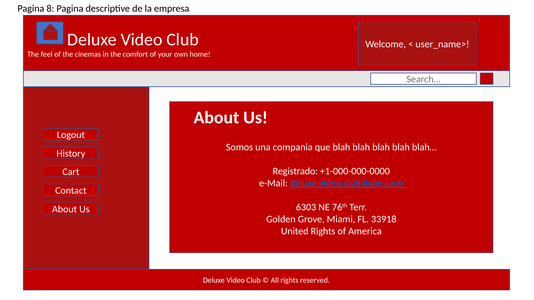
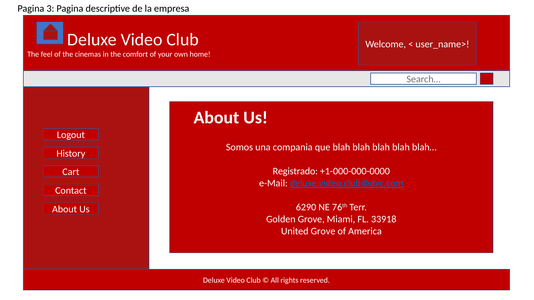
8: 8 -> 3
6303: 6303 -> 6290
United Rights: Rights -> Grove
